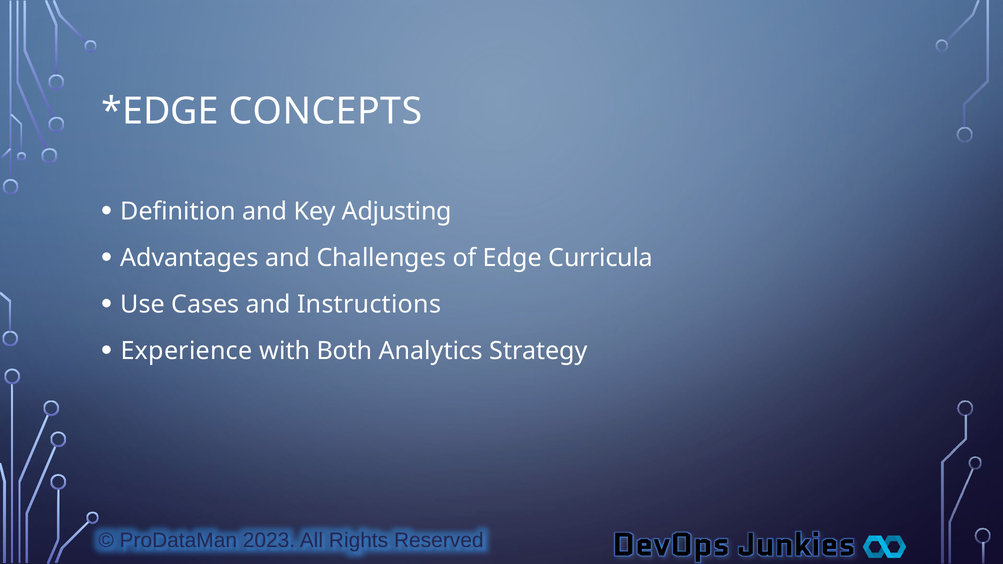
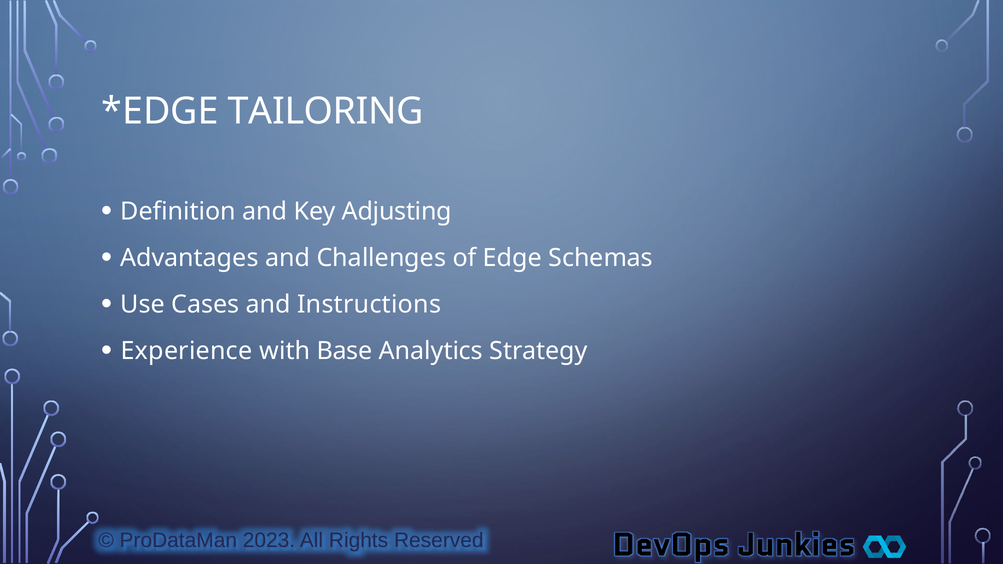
CONCEPTS: CONCEPTS -> TAILORING
Curricula: Curricula -> Schemas
Both: Both -> Base
